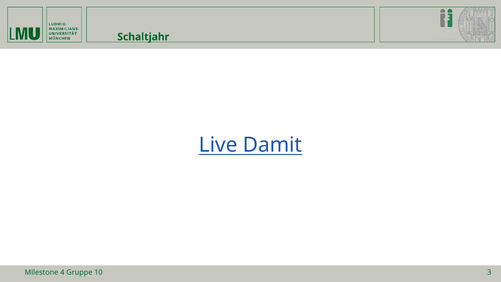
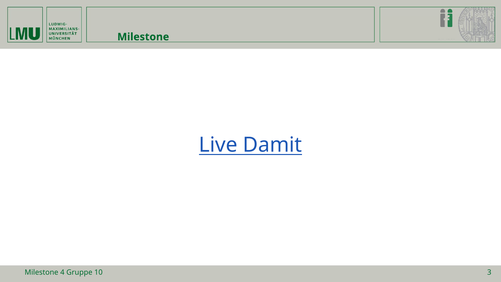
Schaltjahr at (143, 37): Schaltjahr -> Milestone
